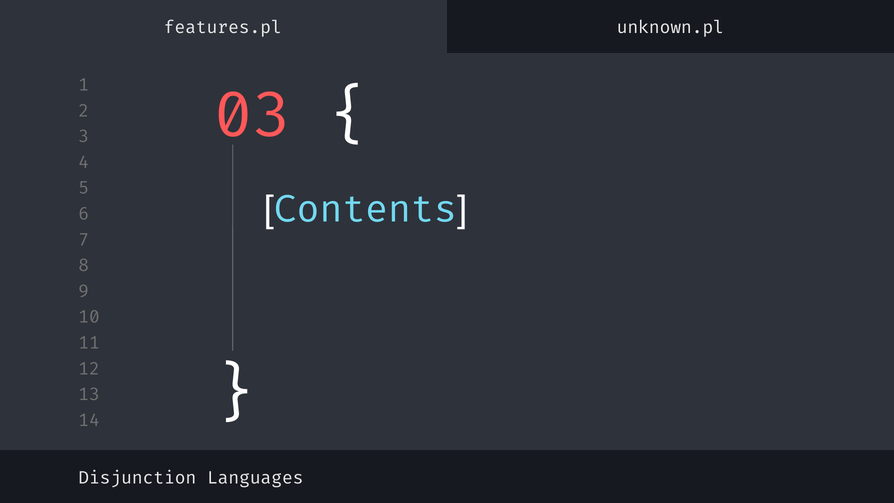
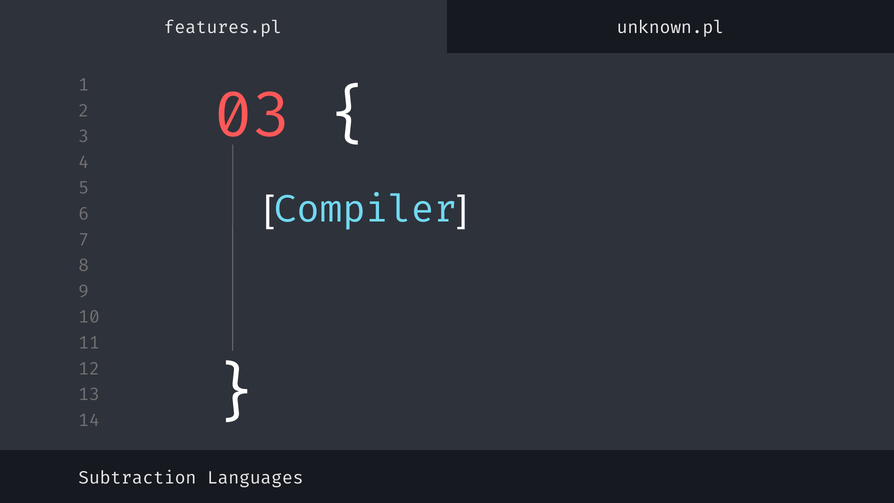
Contents: Contents -> Compiler
Disjunction: Disjunction -> Subtraction
